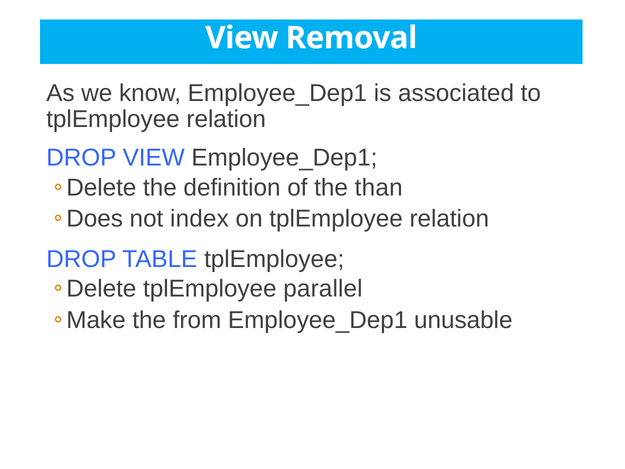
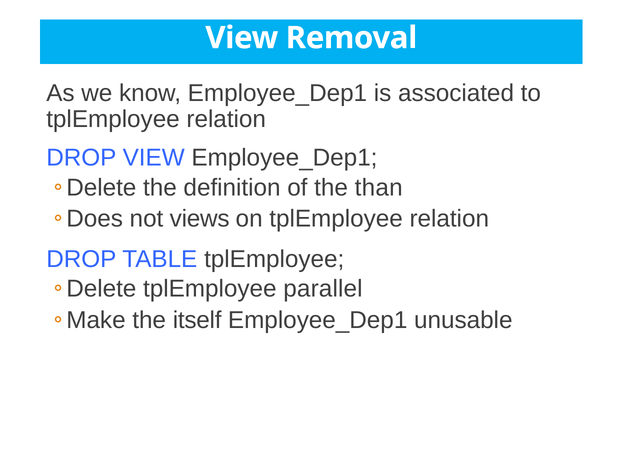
index: index -> views
from: from -> itself
